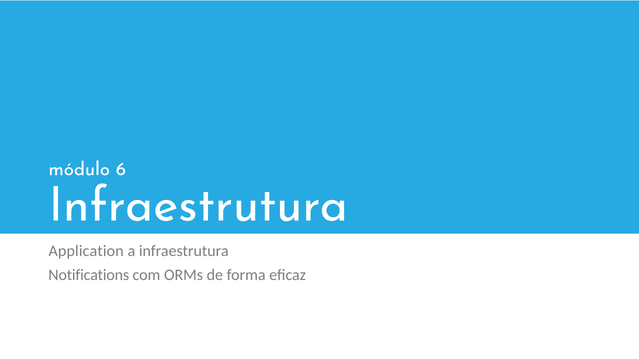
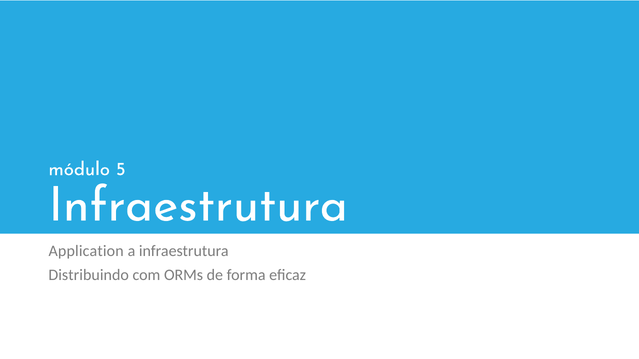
6: 6 -> 5
Notifications: Notifications -> Distribuindo
